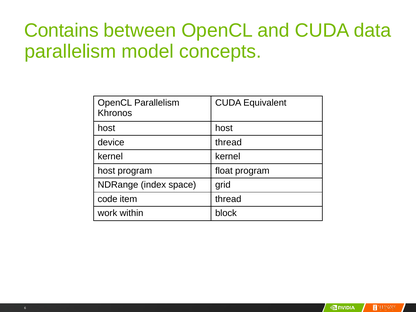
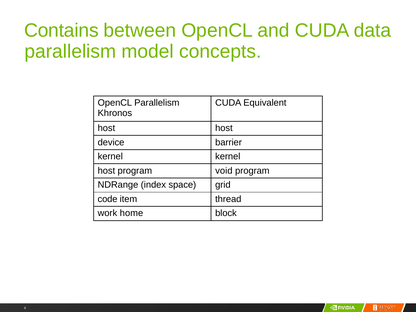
device thread: thread -> barrier
float: float -> void
within: within -> home
